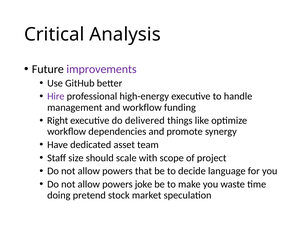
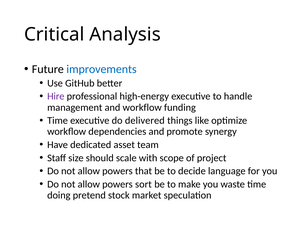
improvements colour: purple -> blue
Right at (58, 121): Right -> Time
joke: joke -> sort
